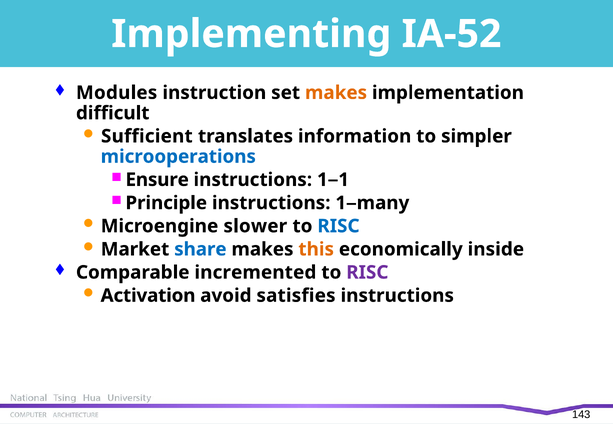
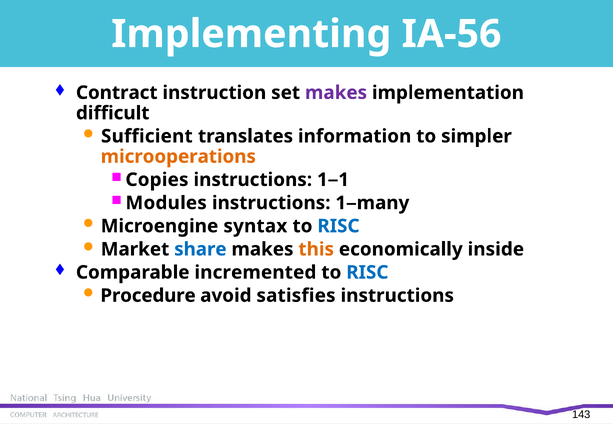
IA-52: IA-52 -> IA-56
Modules: Modules -> Contract
makes at (336, 93) colour: orange -> purple
microoperations colour: blue -> orange
Ensure: Ensure -> Copies
Principle: Principle -> Modules
slower: slower -> syntax
RISC at (367, 273) colour: purple -> blue
Activation: Activation -> Procedure
